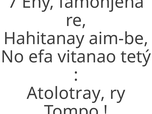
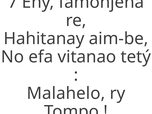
Atolotray: Atolotray -> Malahelo
